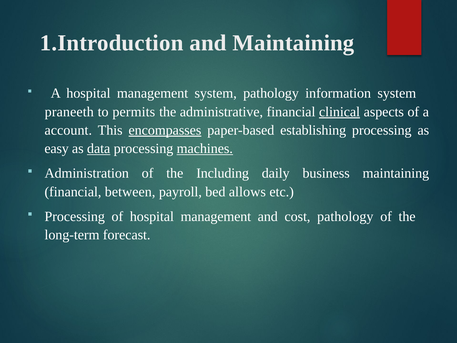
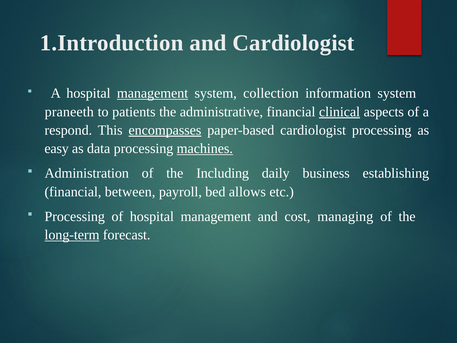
and Maintaining: Maintaining -> Cardiologist
management at (153, 93) underline: none -> present
system pathology: pathology -> collection
permits: permits -> patients
account: account -> respond
paper-based establishing: establishing -> cardiologist
data underline: present -> none
business maintaining: maintaining -> establishing
cost pathology: pathology -> managing
long-term underline: none -> present
